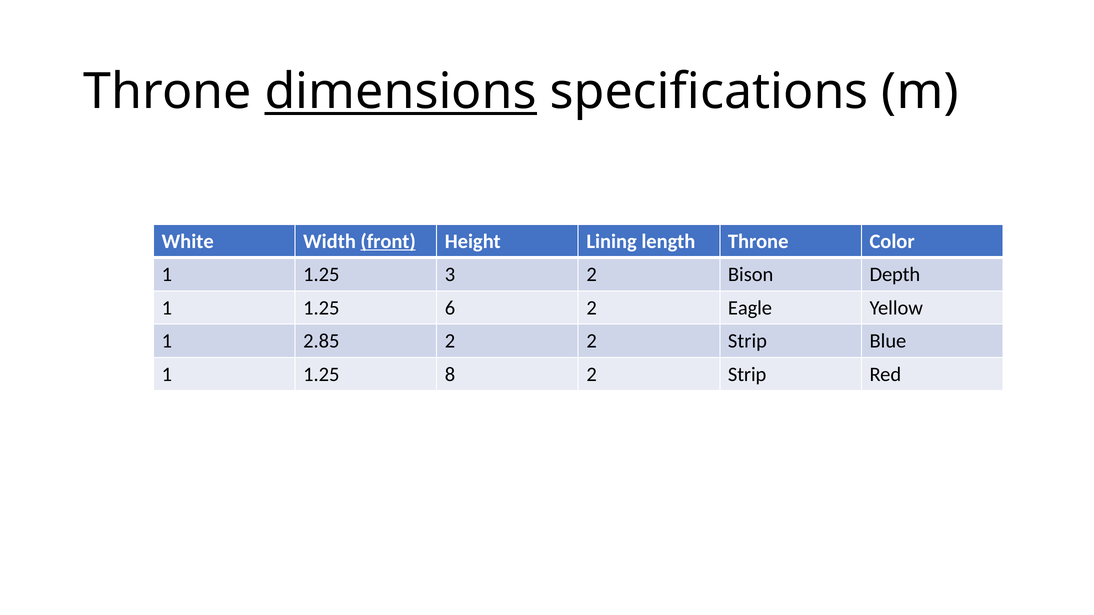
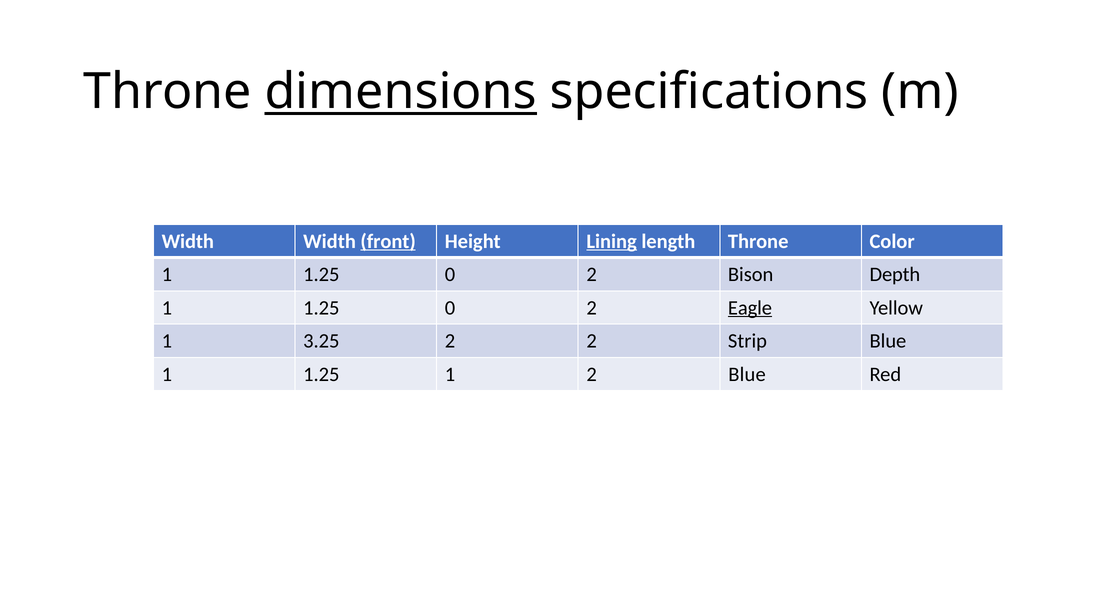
White at (188, 241): White -> Width
Lining underline: none -> present
3 at (450, 275): 3 -> 0
6 at (450, 308): 6 -> 0
Eagle underline: none -> present
2.85: 2.85 -> 3.25
1.25 8: 8 -> 1
Strip at (747, 374): Strip -> Blue
